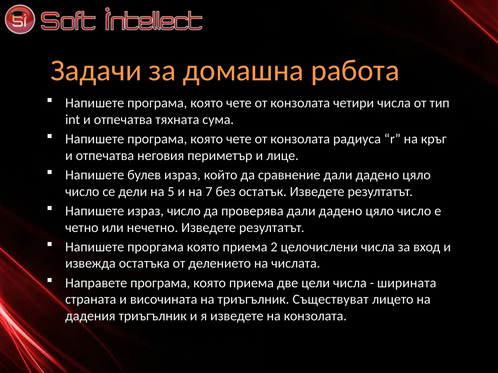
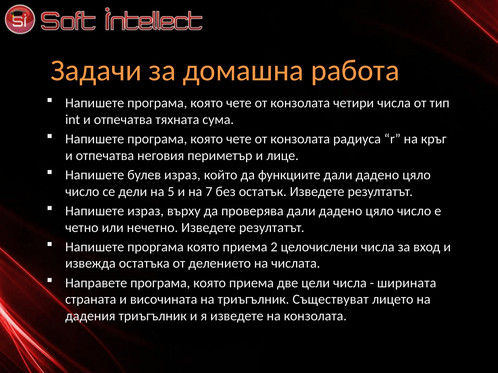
сравнение: сравнение -> функциите
израз число: число -> върху
